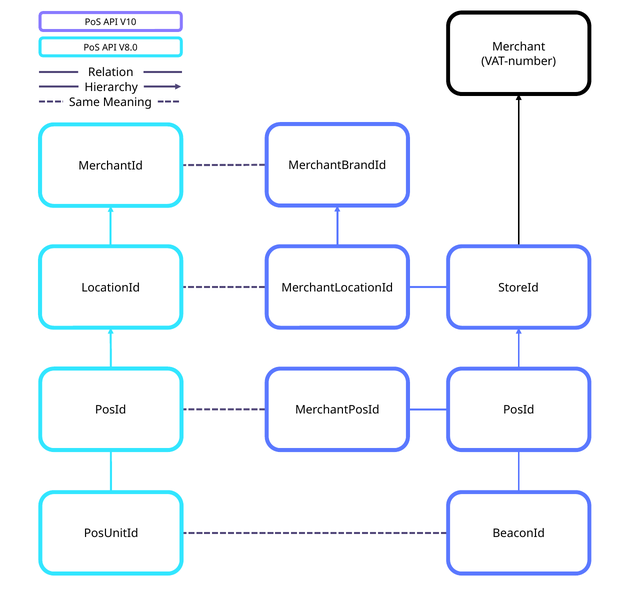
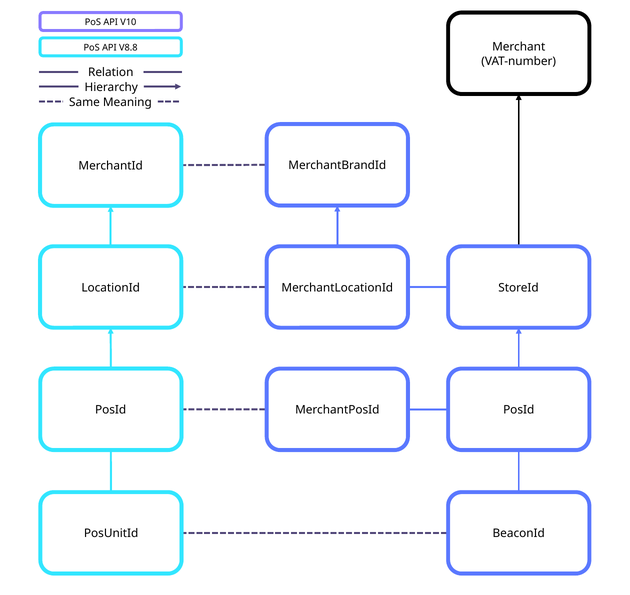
V8.0: V8.0 -> V8.8
